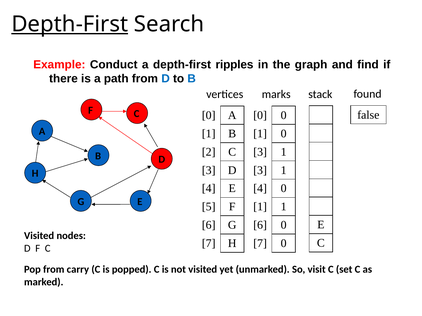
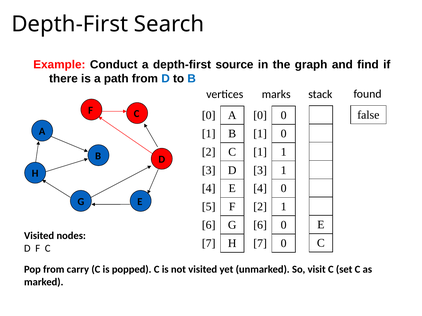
Depth-First at (70, 24) underline: present -> none
ripples: ripples -> source
3 at (260, 152): 3 -> 1
1 at (260, 207): 1 -> 2
